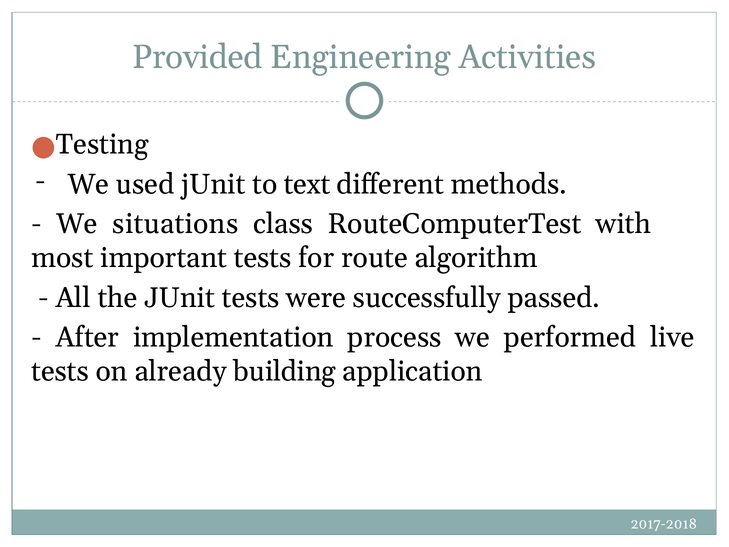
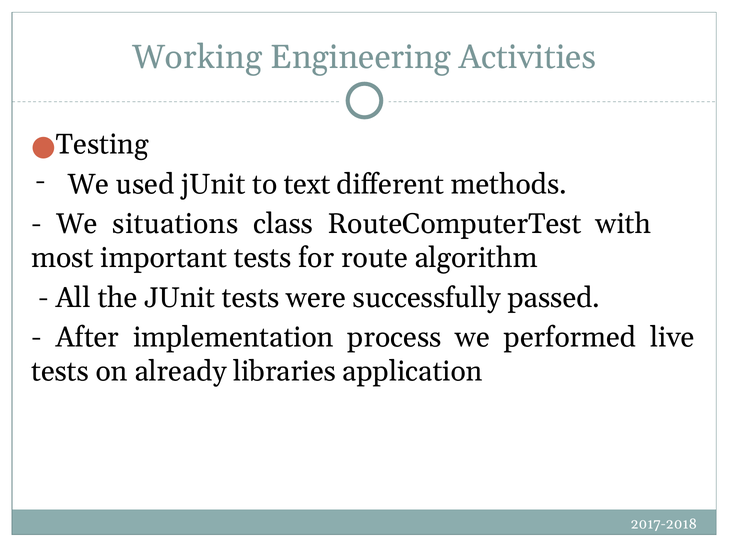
Provided: Provided -> Working
building: building -> libraries
